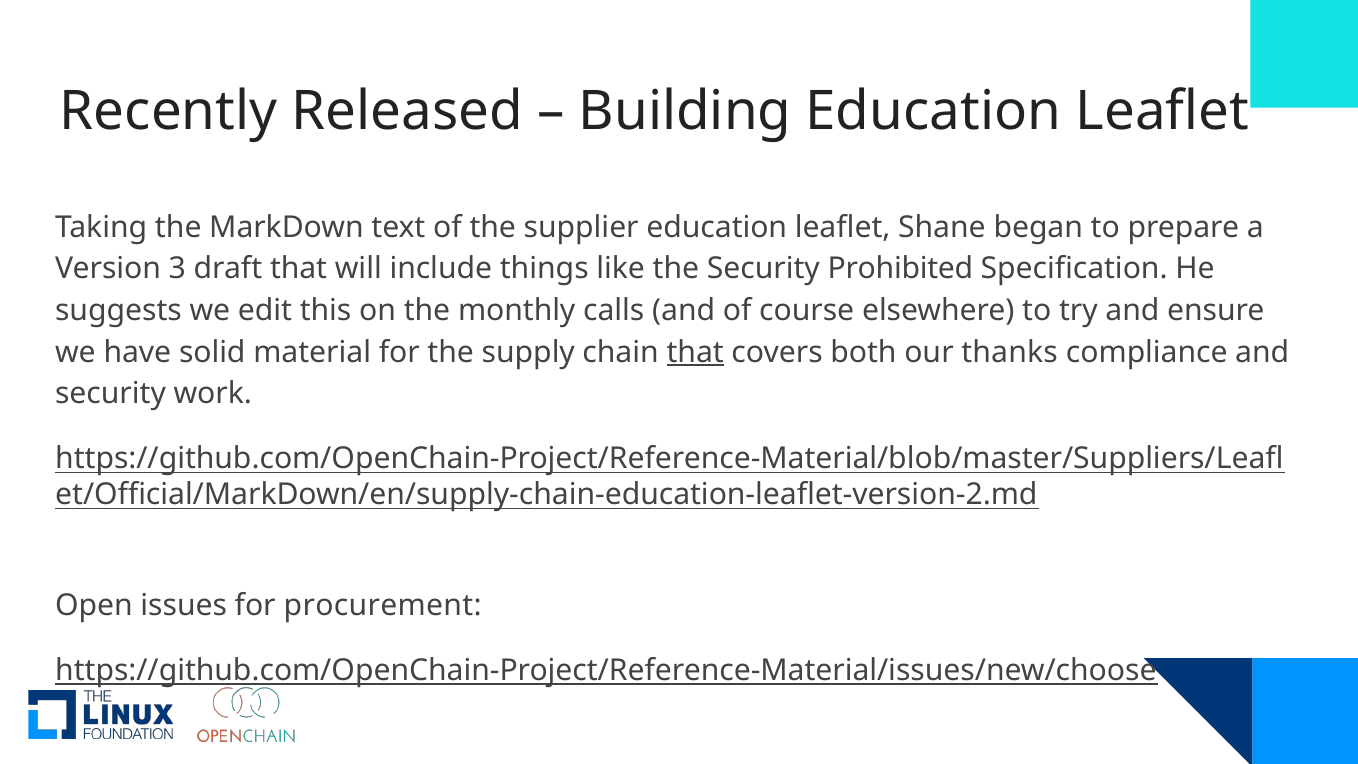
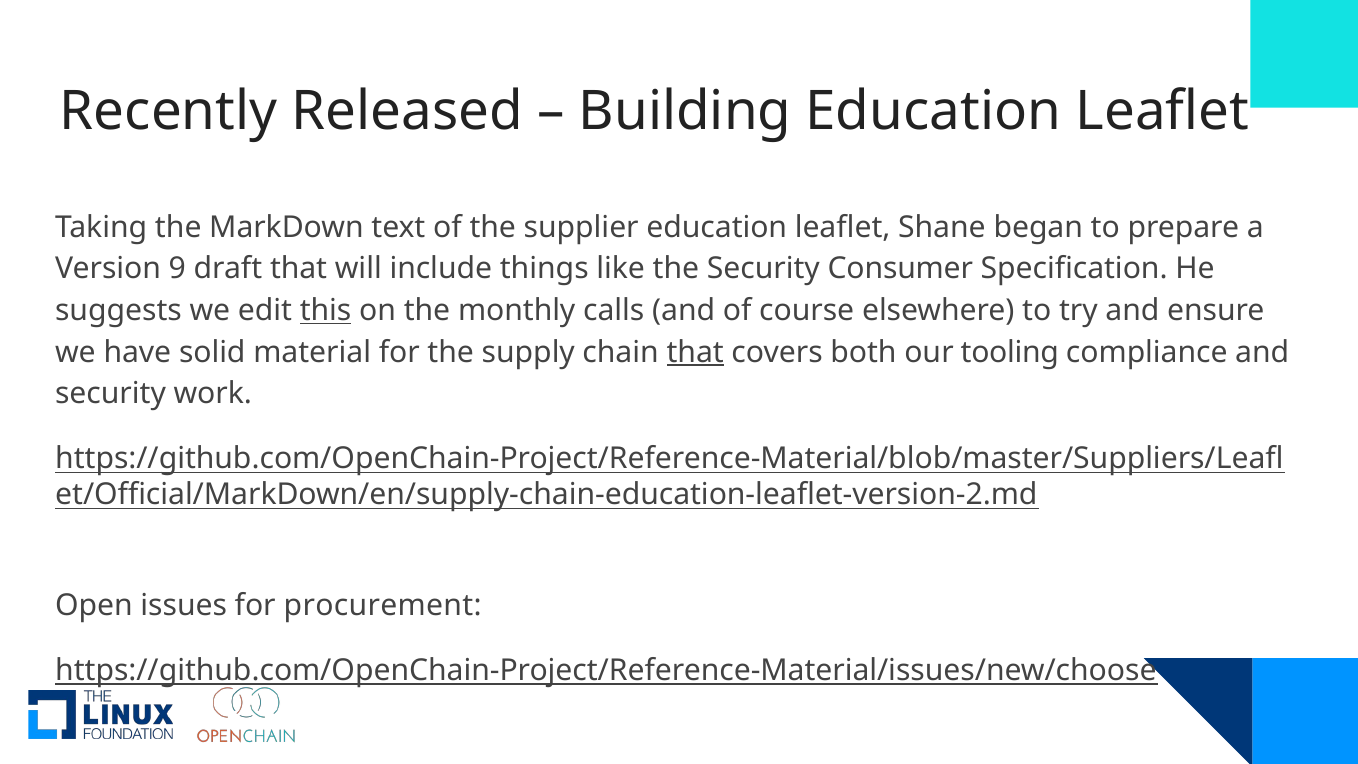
3: 3 -> 9
Prohibited: Prohibited -> Consumer
this underline: none -> present
thanks: thanks -> tooling
